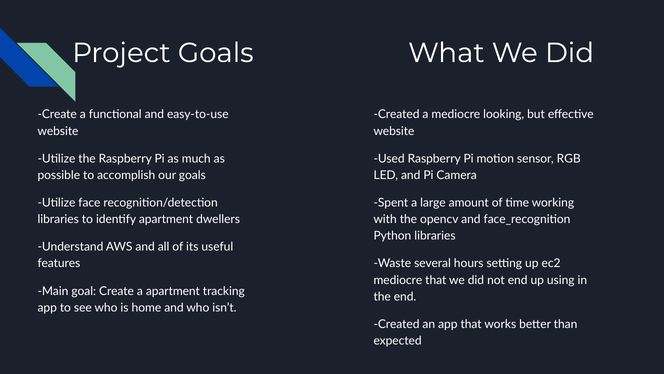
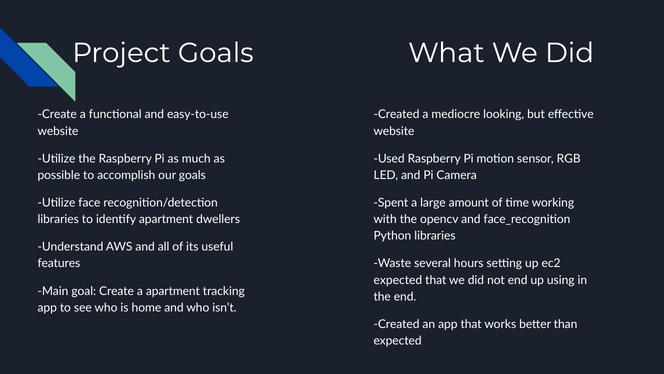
mediocre at (398, 280): mediocre -> expected
